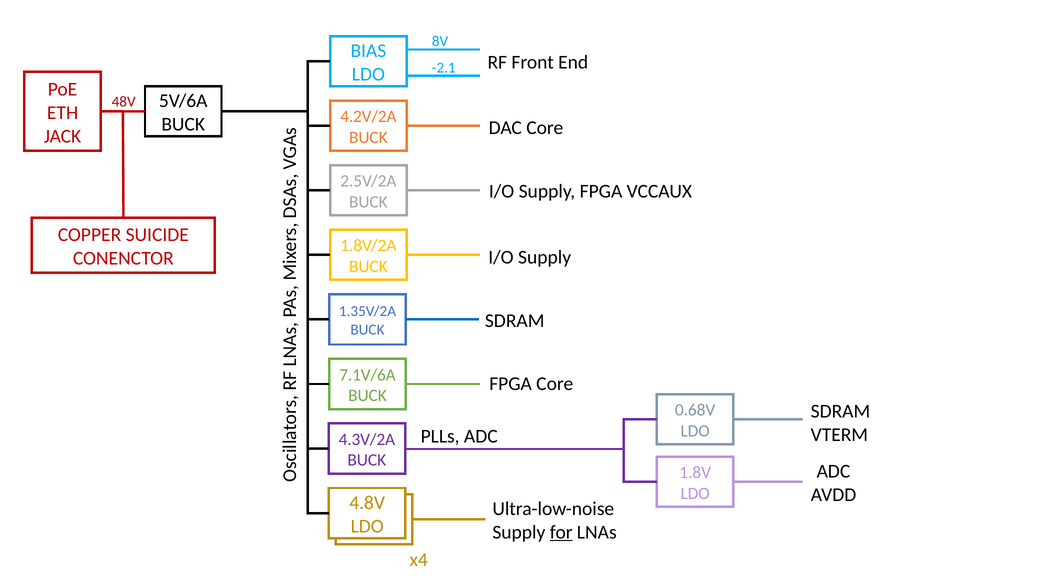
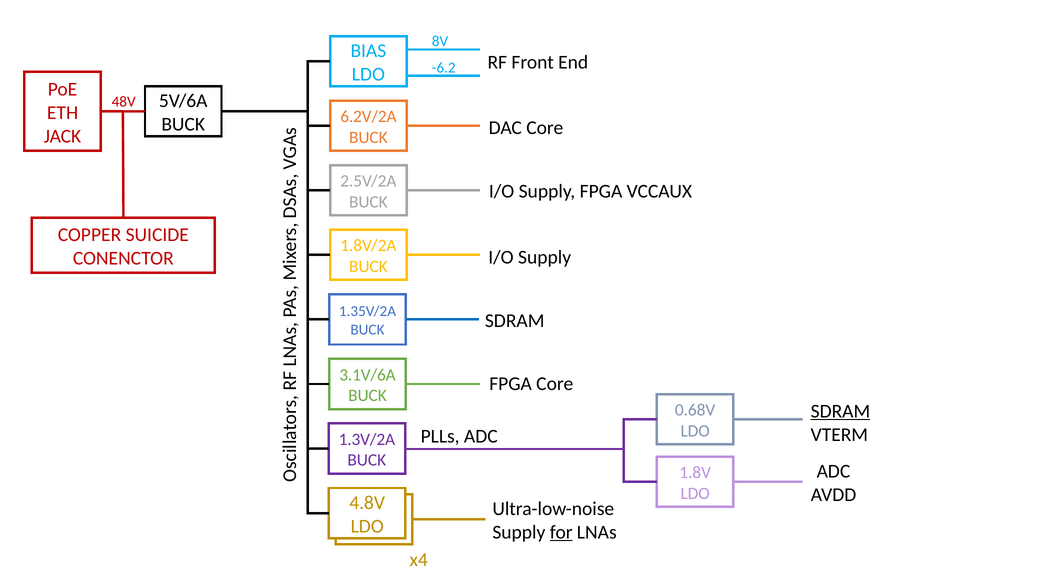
-2.1: -2.1 -> -6.2
4.2V/2A: 4.2V/2A -> 6.2V/2A
7.1V/6A: 7.1V/6A -> 3.1V/6A
SDRAM at (840, 411) underline: none -> present
4.3V/2A: 4.3V/2A -> 1.3V/2A
